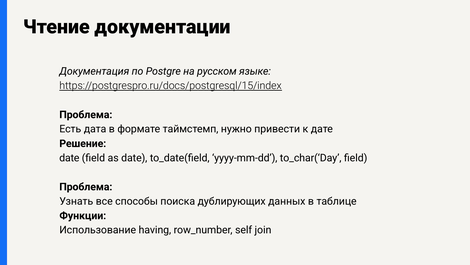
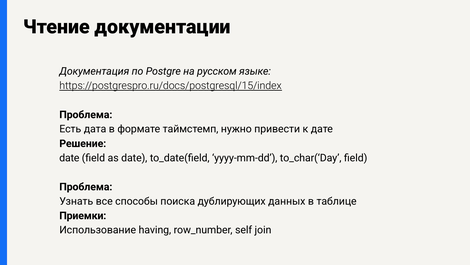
Функции: Функции -> Приемки
